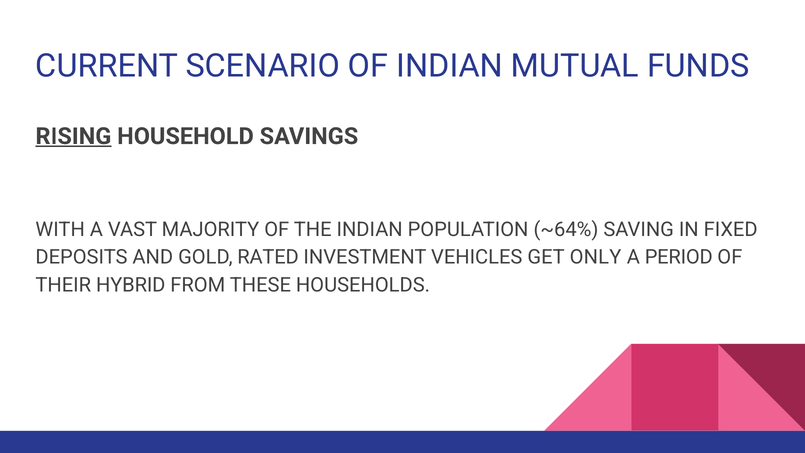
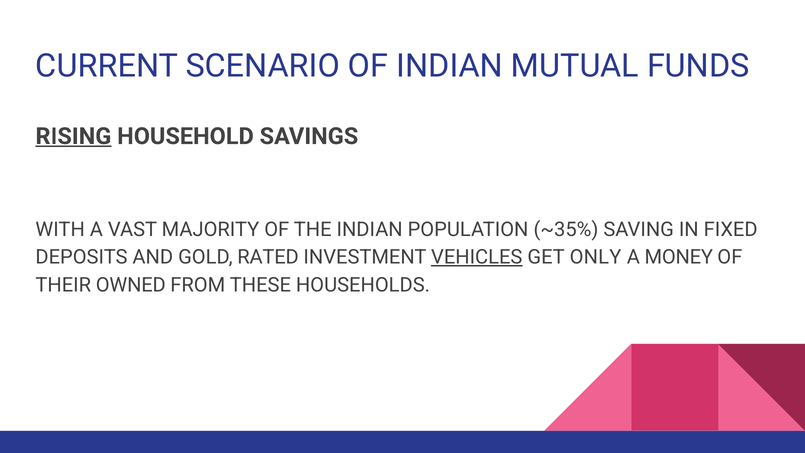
~64%: ~64% -> ~35%
VEHICLES underline: none -> present
PERIOD: PERIOD -> MONEY
HYBRID: HYBRID -> OWNED
